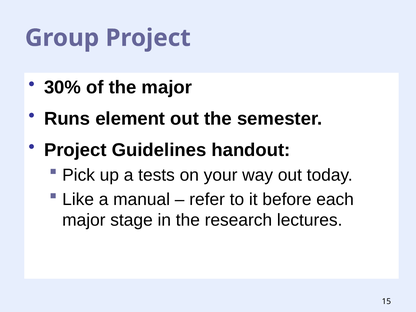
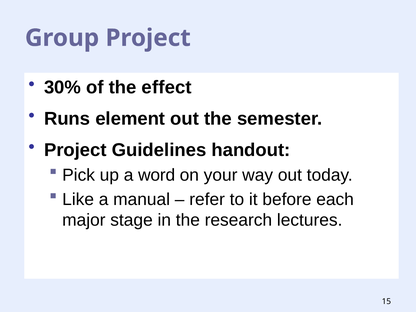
the major: major -> effect
tests: tests -> word
